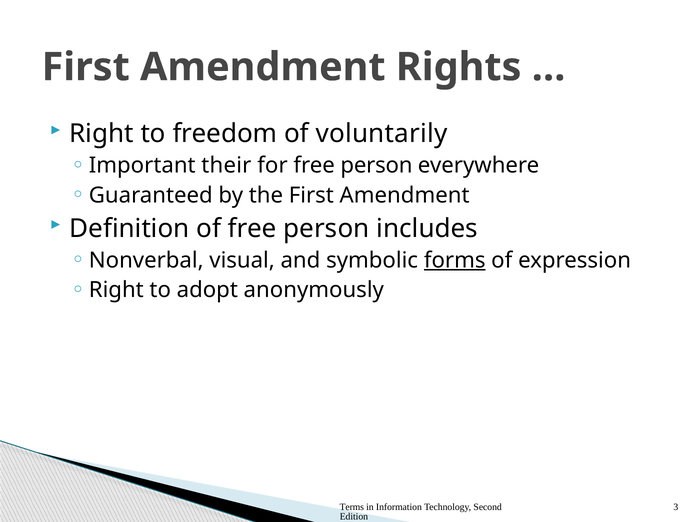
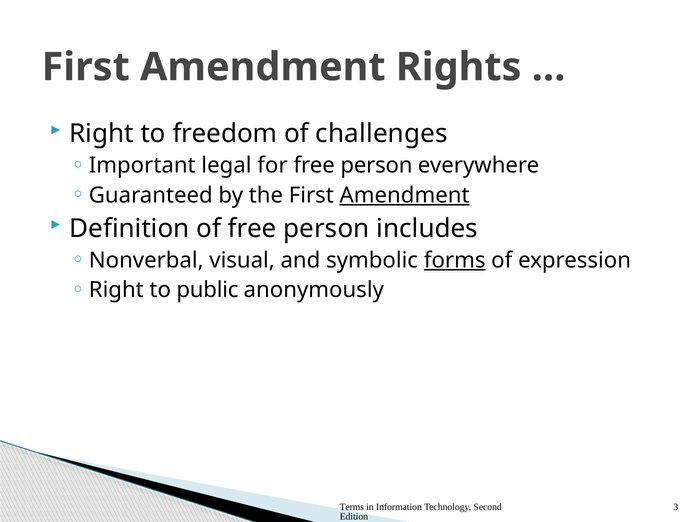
voluntarily: voluntarily -> challenges
their: their -> legal
Amendment at (405, 195) underline: none -> present
adopt: adopt -> public
